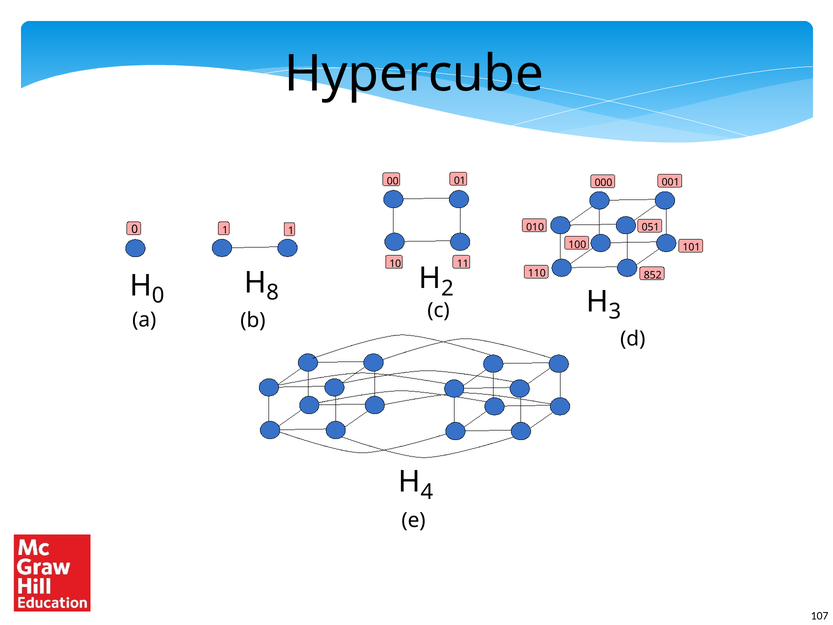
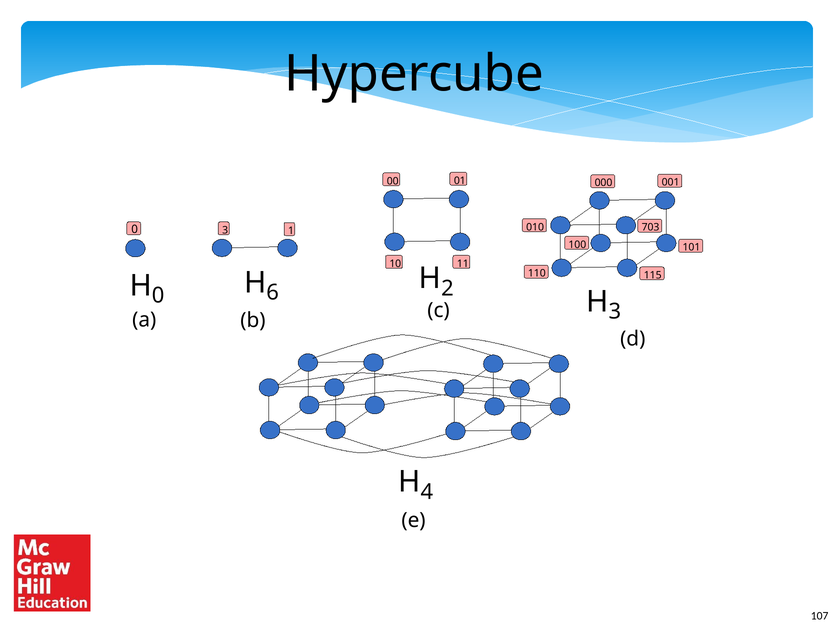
051: 051 -> 703
0 1: 1 -> 3
852: 852 -> 115
8: 8 -> 6
